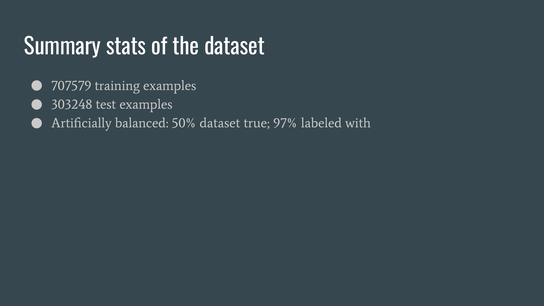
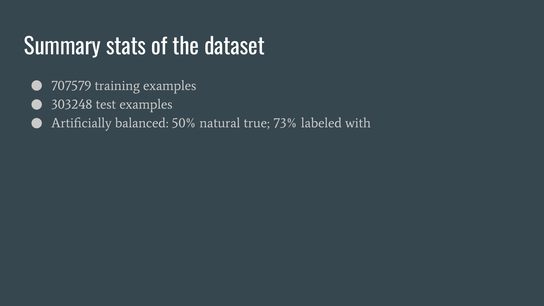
50% dataset: dataset -> natural
97%: 97% -> 73%
